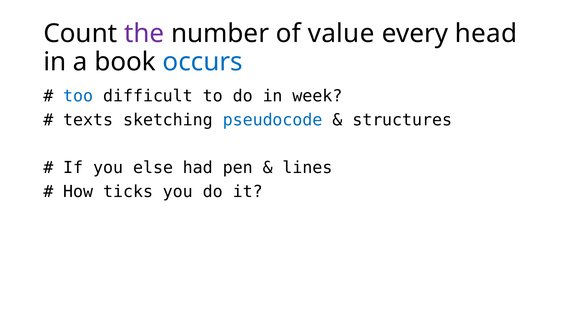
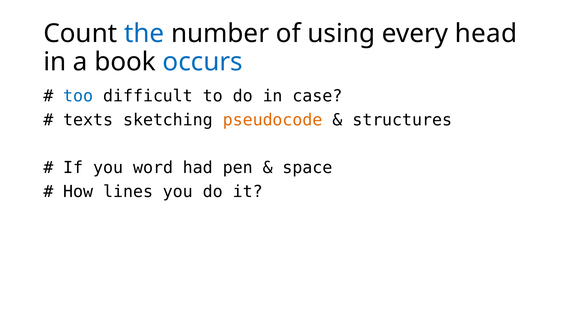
the colour: purple -> blue
value: value -> using
week: week -> case
pseudocode colour: blue -> orange
else: else -> word
lines: lines -> space
ticks: ticks -> lines
